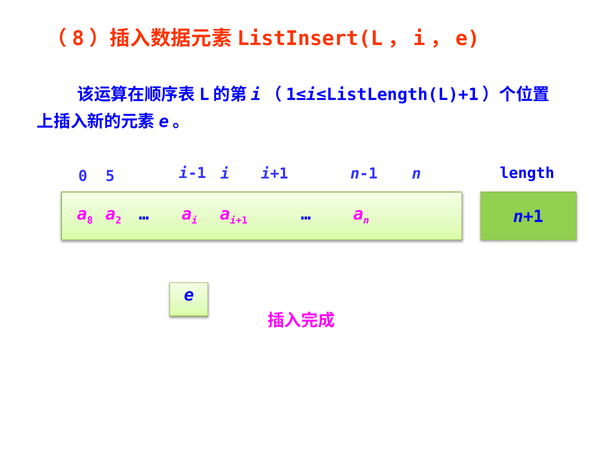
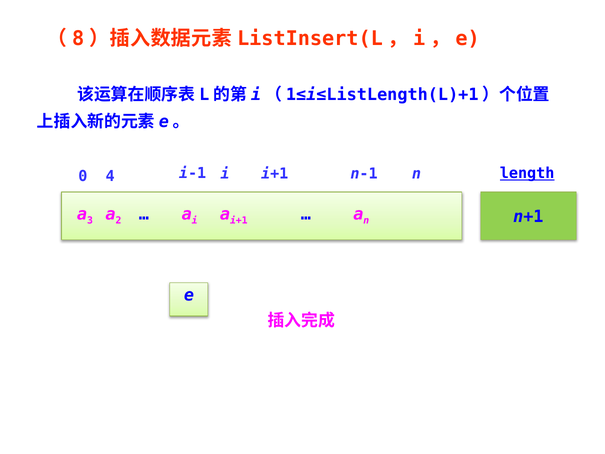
length underline: none -> present
5: 5 -> 4
8 at (90, 221): 8 -> 3
